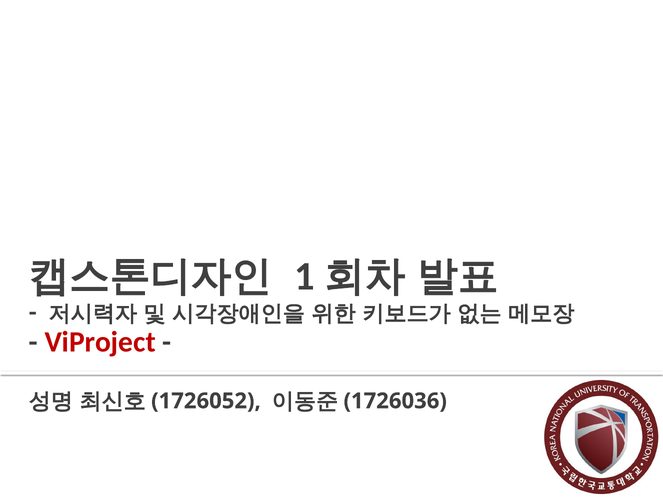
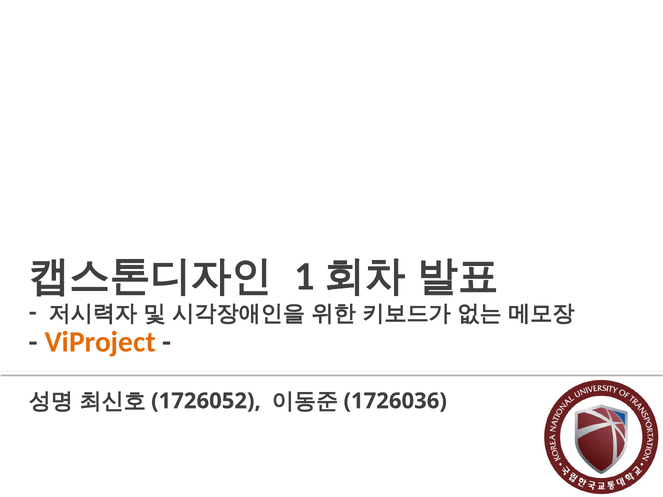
ViProject colour: red -> orange
